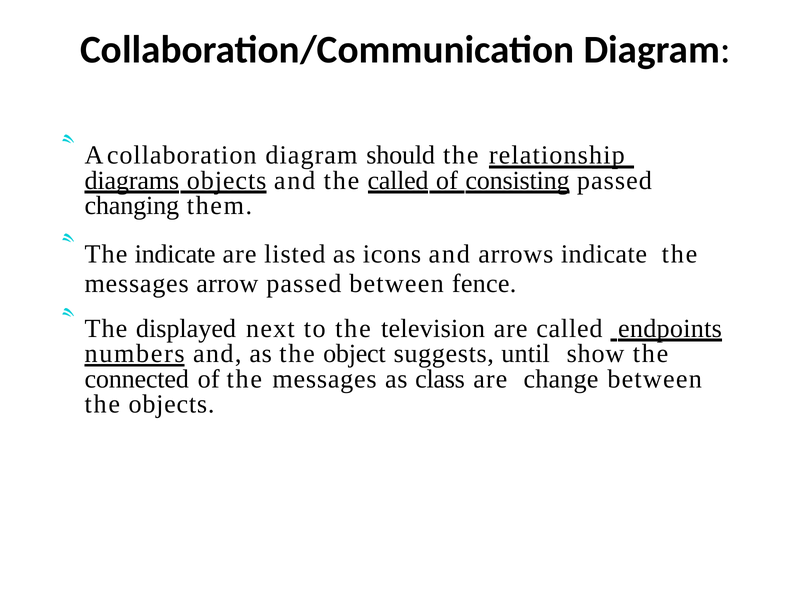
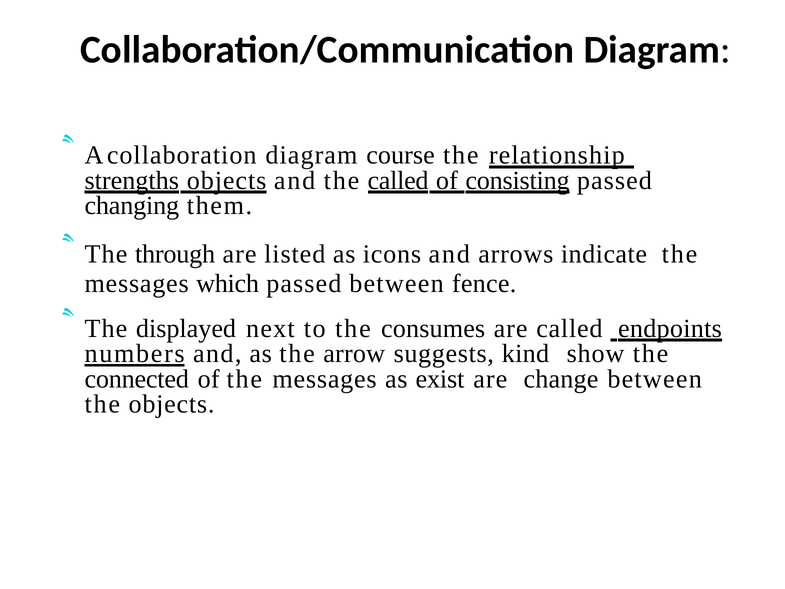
should: should -> course
diagrams: diagrams -> strengths
The indicate: indicate -> through
arrow: arrow -> which
television: television -> consumes
object: object -> arrow
until: until -> kind
class: class -> exist
